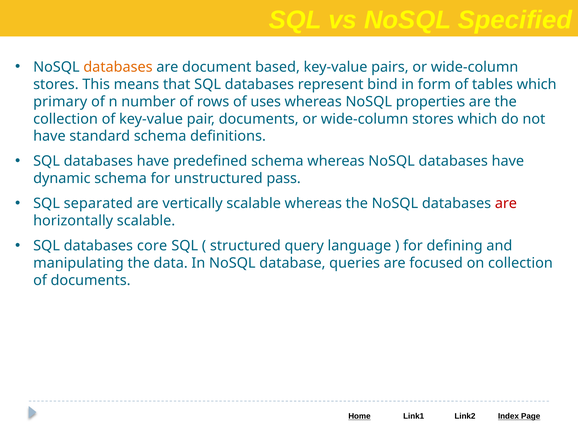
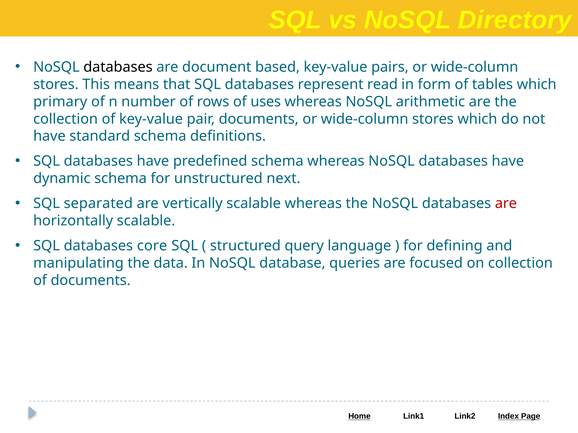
Specified: Specified -> Directory
databases at (118, 67) colour: orange -> black
bind: bind -> read
properties: properties -> arithmetic
pass: pass -> next
